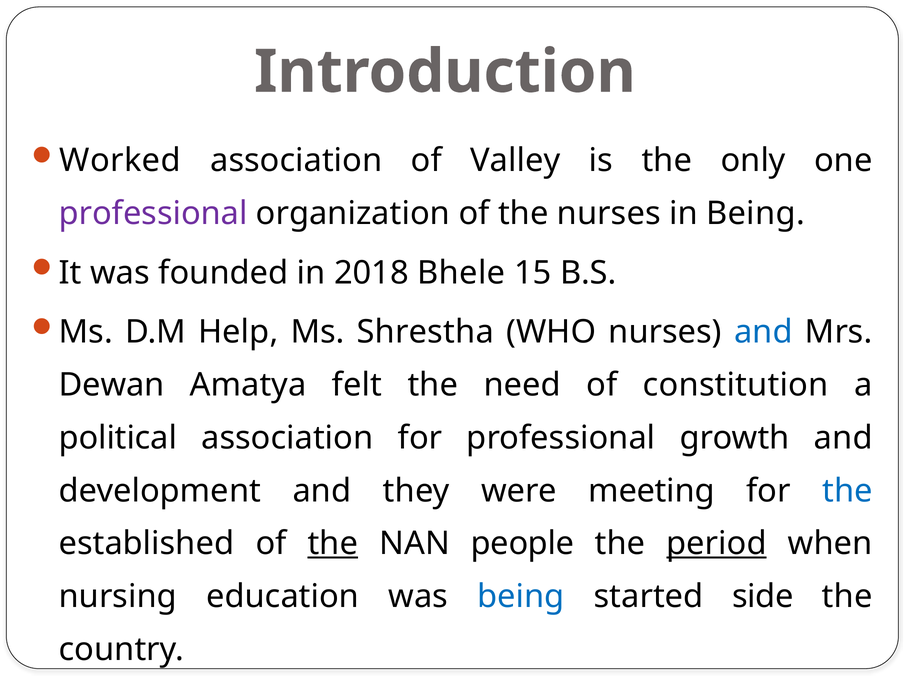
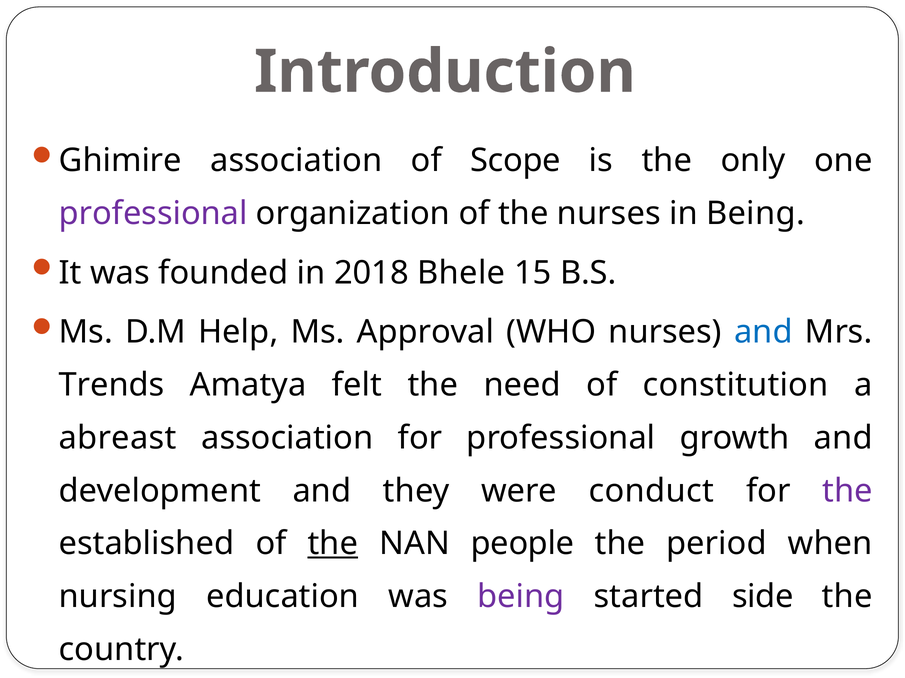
Worked: Worked -> Ghimire
Valley: Valley -> Scope
Shrestha: Shrestha -> Approval
Dewan: Dewan -> Trends
political: political -> abreast
meeting: meeting -> conduct
the at (848, 491) colour: blue -> purple
period underline: present -> none
being at (521, 597) colour: blue -> purple
